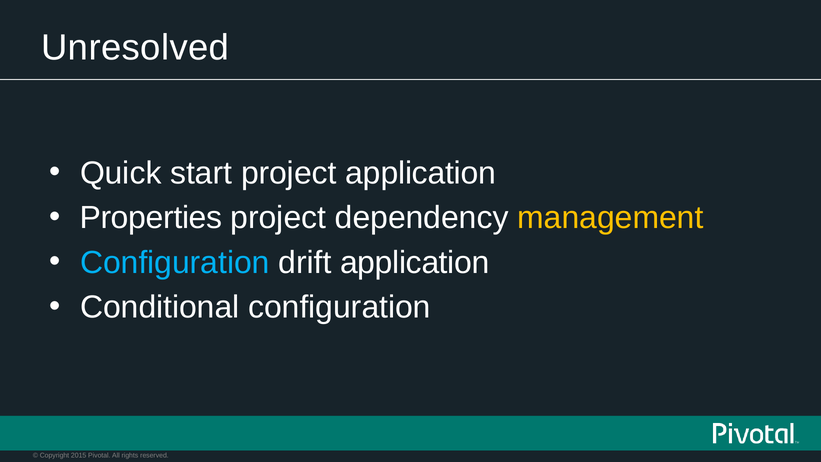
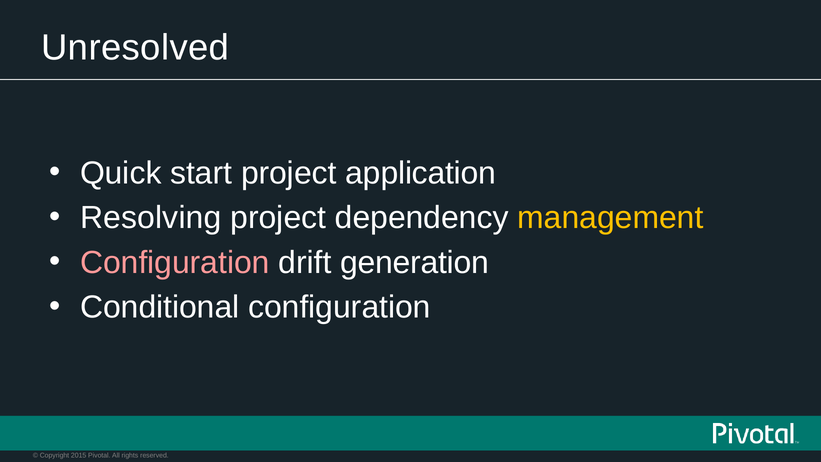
Properties: Properties -> Resolving
Configuration at (175, 262) colour: light blue -> pink
drift application: application -> generation
